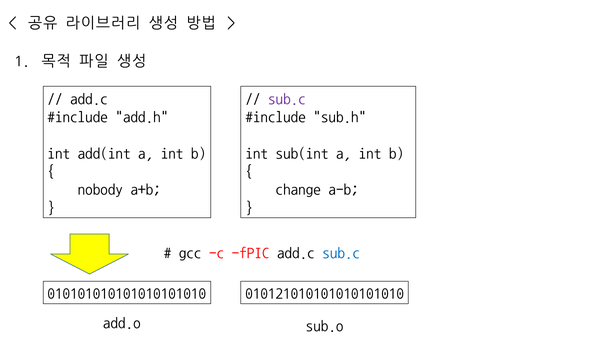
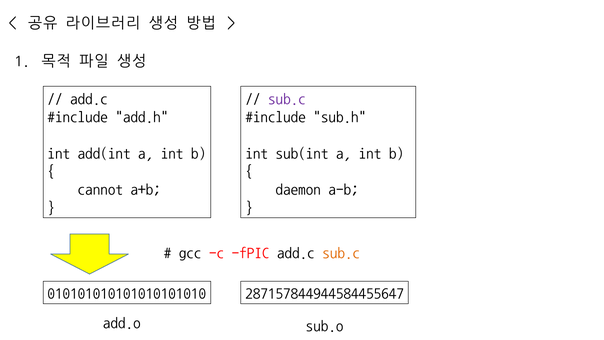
nobody: nobody -> cannot
change: change -> daemon
sub.c at (341, 252) colour: blue -> orange
010121010101010101010: 010121010101010101010 -> 287157844944584455647
